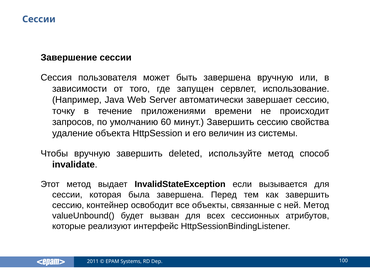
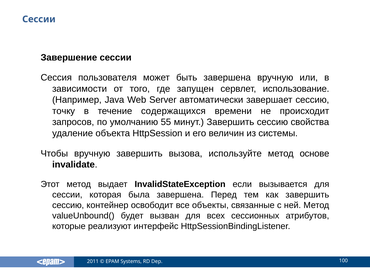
приложениями: приложениями -> содержащихся
60: 60 -> 55
deleted: deleted -> вызова
способ: способ -> основе
